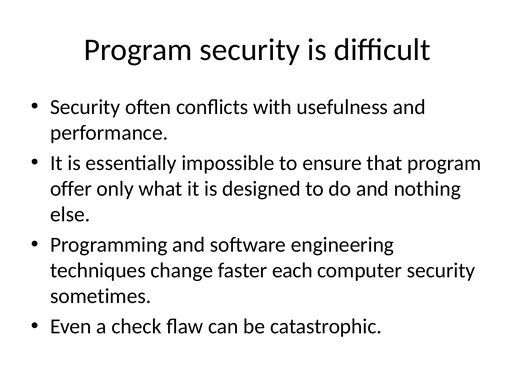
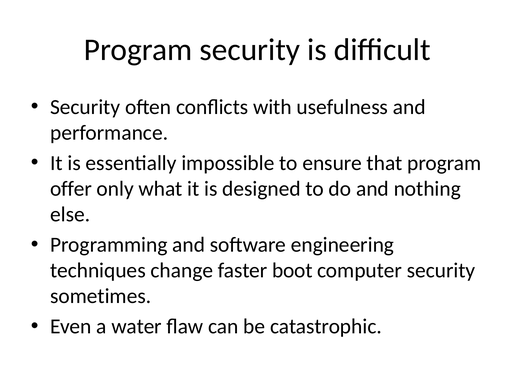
each: each -> boot
check: check -> water
